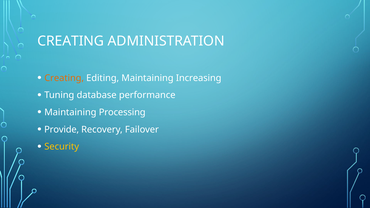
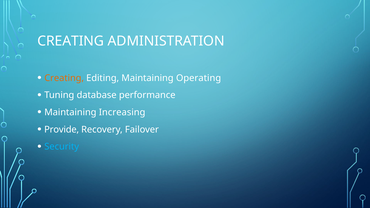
Increasing: Increasing -> Operating
Processing: Processing -> Increasing
Security colour: yellow -> light blue
